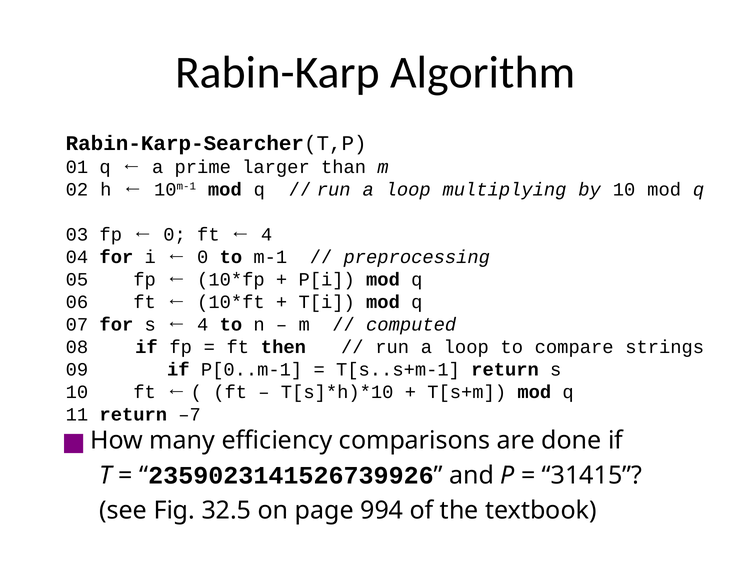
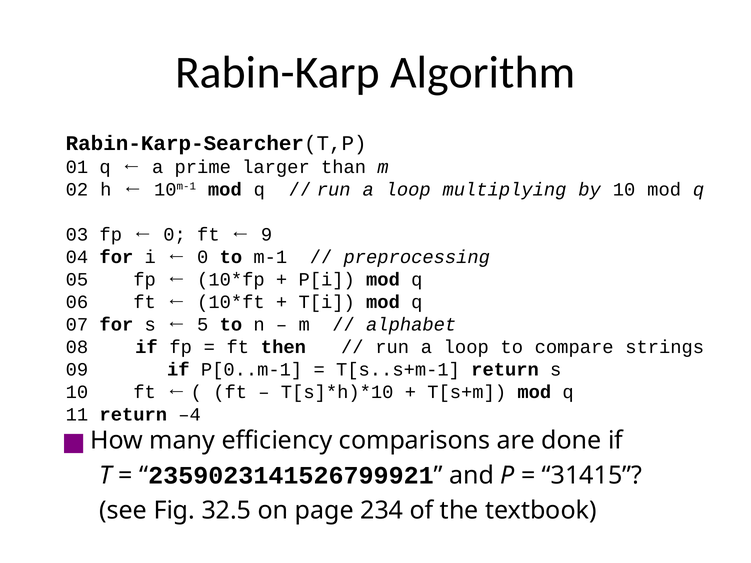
4 at (267, 235): 4 -> 9
4 at (203, 325): 4 -> 5
computed: computed -> alphabet
–7: –7 -> –4
2359023141526739926: 2359023141526739926 -> 2359023141526799921
994: 994 -> 234
